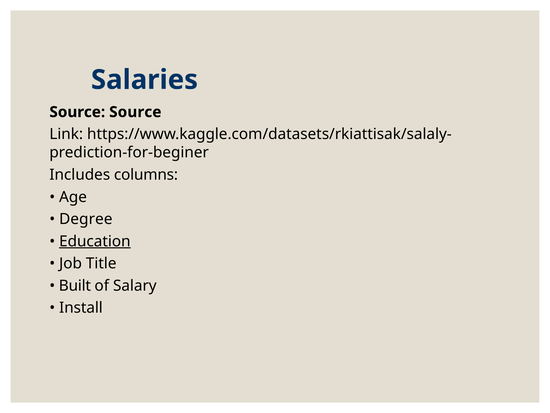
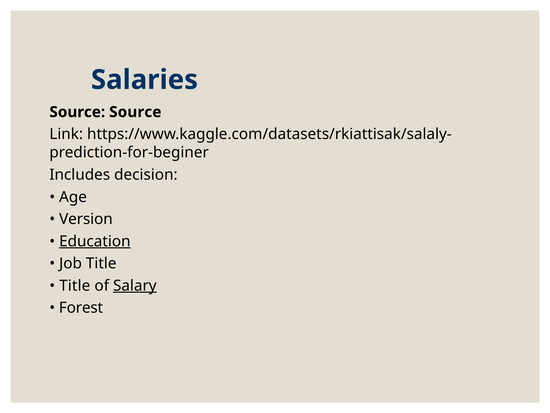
columns: columns -> decision
Degree: Degree -> Version
Built at (75, 285): Built -> Title
Salary underline: none -> present
Install: Install -> Forest
